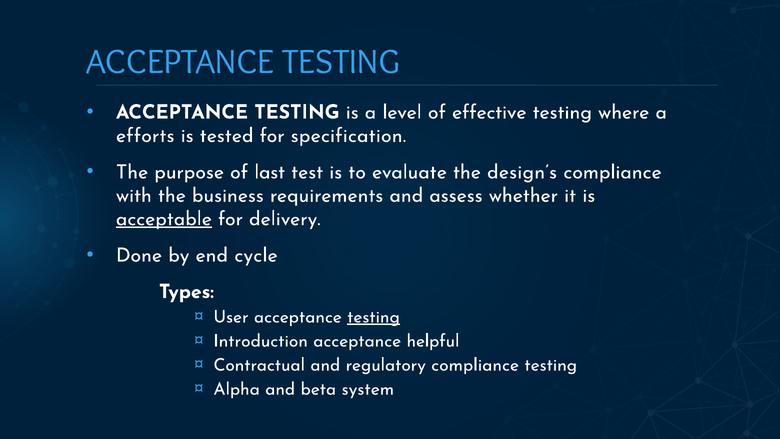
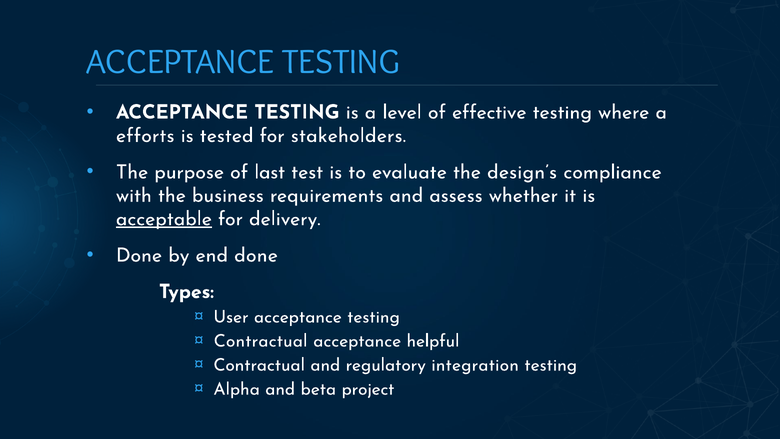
specification: specification -> stakeholders
end cycle: cycle -> done
testing at (373, 317) underline: present -> none
Introduction at (261, 341): Introduction -> Contractual
regulatory compliance: compliance -> integration
system: system -> project
